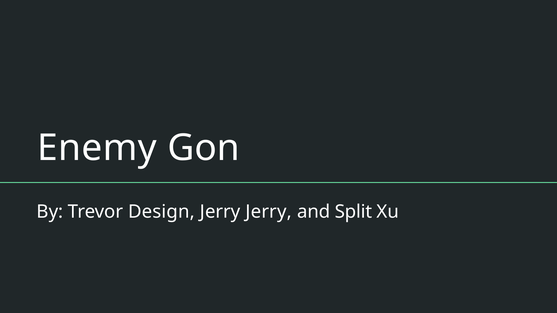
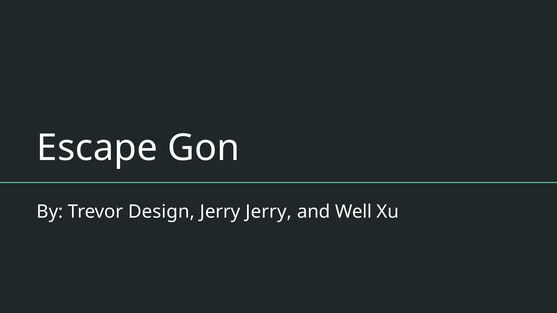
Enemy: Enemy -> Escape
Split: Split -> Well
